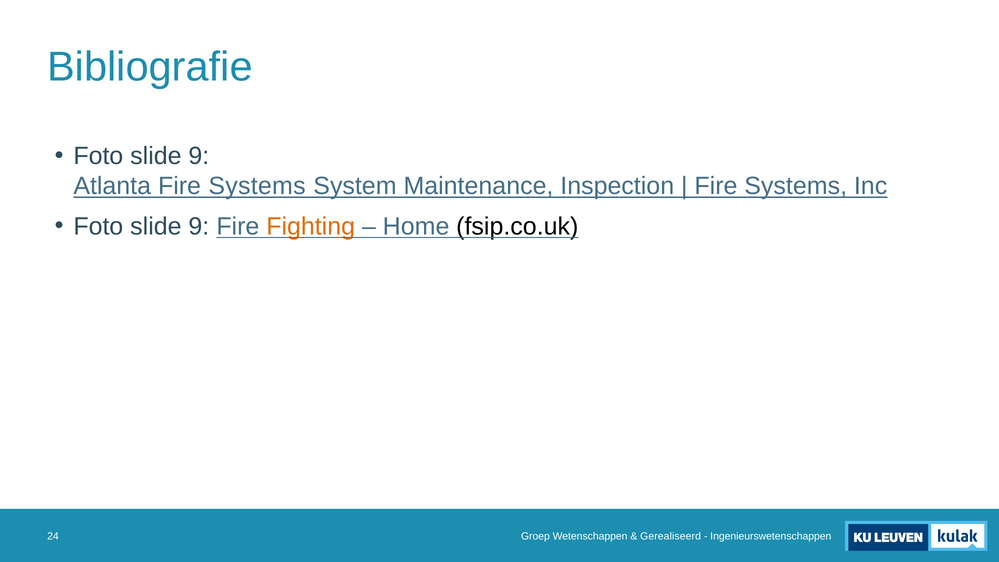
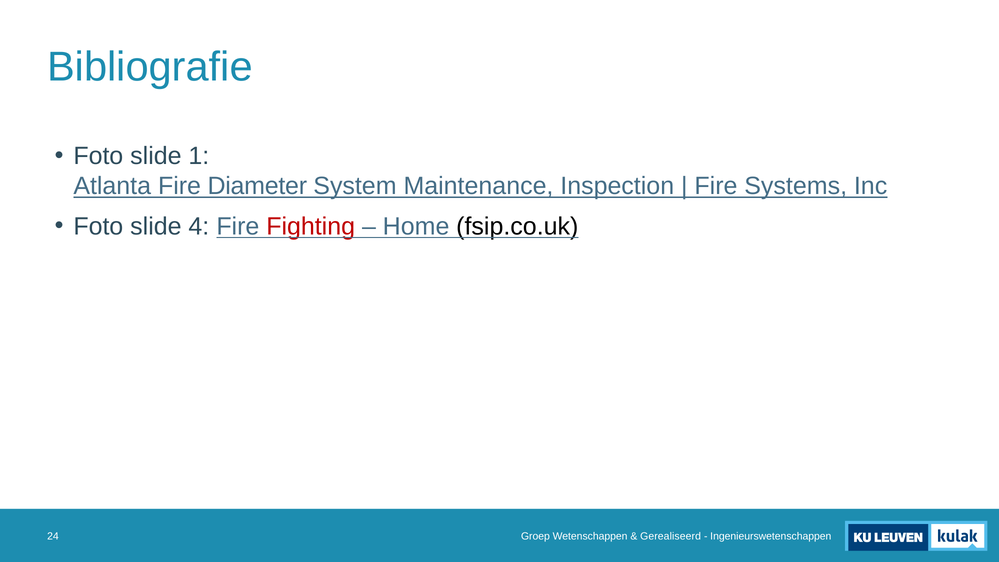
9 at (199, 156): 9 -> 1
Atlanta Fire Systems: Systems -> Diameter
9 at (199, 227): 9 -> 4
Fighting colour: orange -> red
